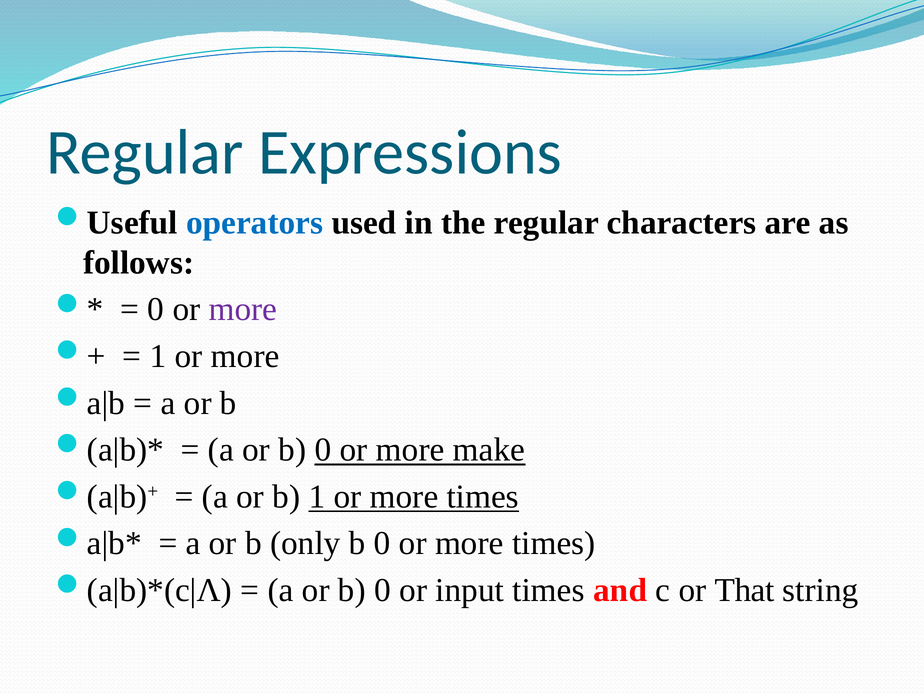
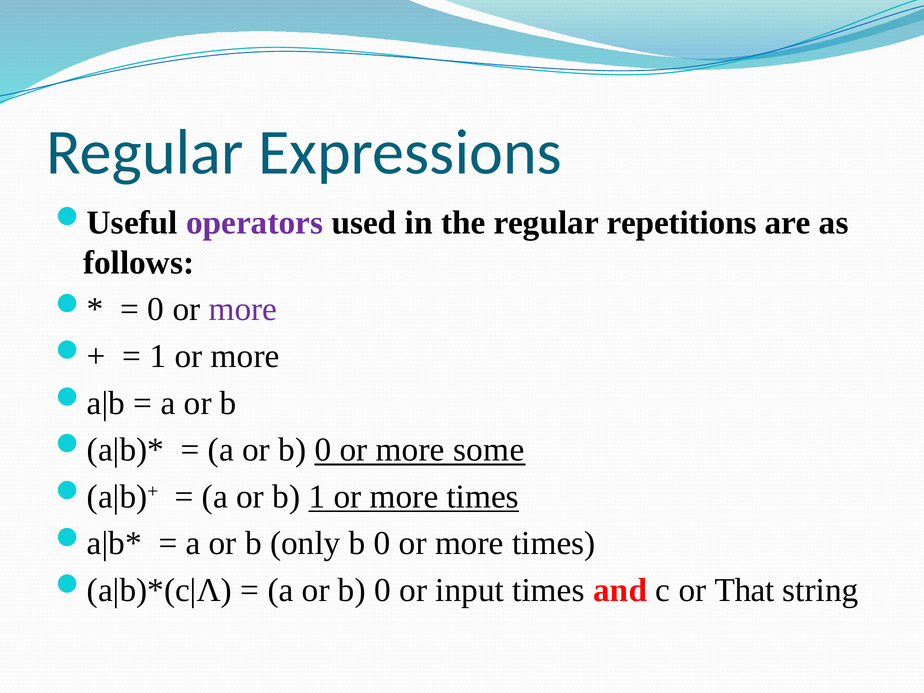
operators colour: blue -> purple
characters: characters -> repetitions
make: make -> some
